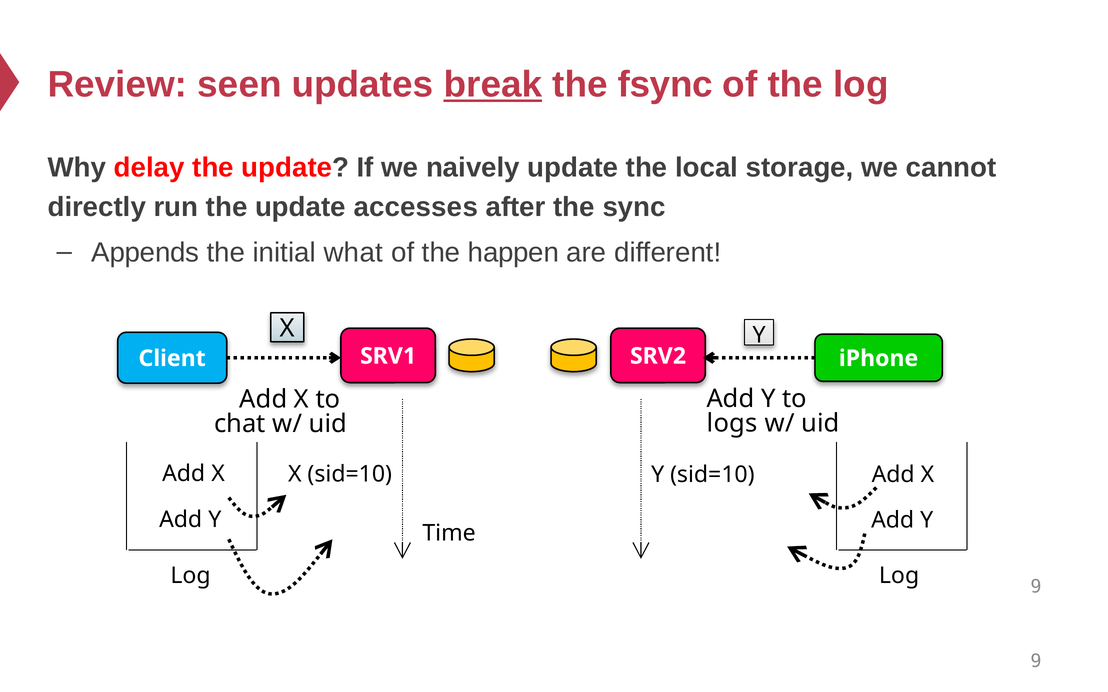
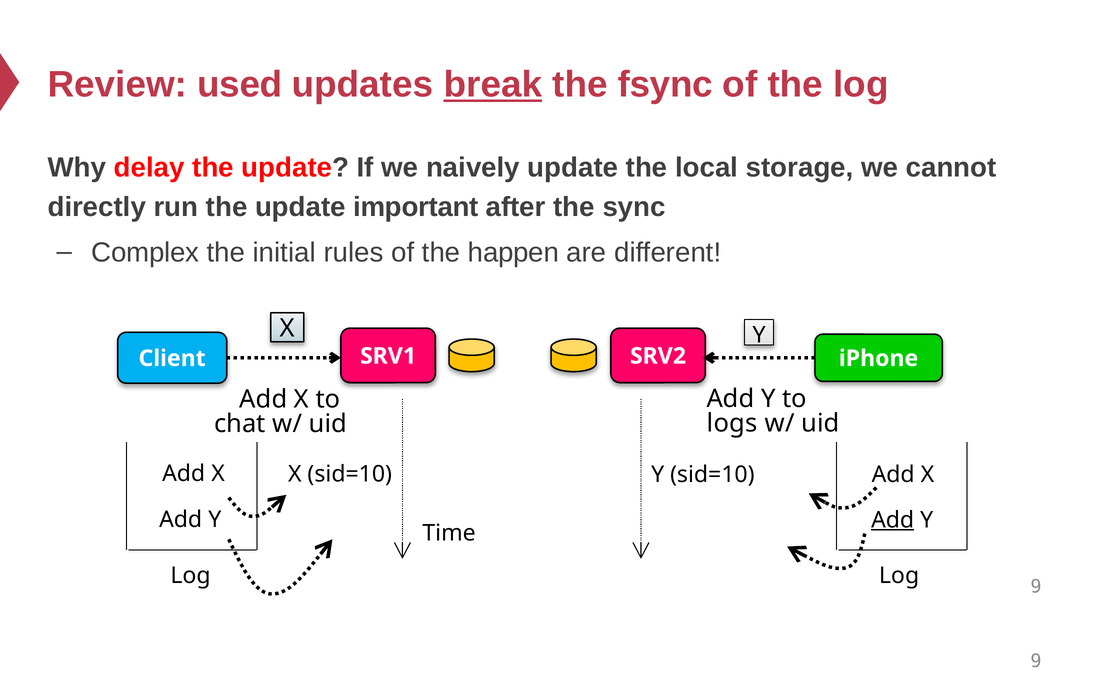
seen: seen -> used
accesses: accesses -> important
Appends: Appends -> Complex
what: what -> rules
Add at (893, 520) underline: none -> present
